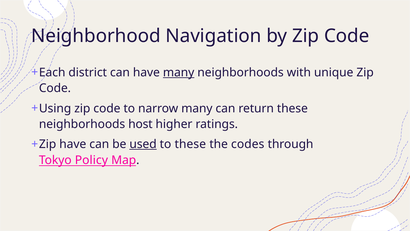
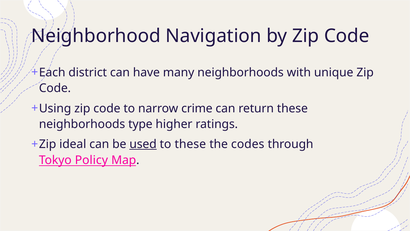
many at (179, 72) underline: present -> none
narrow many: many -> crime
host: host -> type
have at (73, 144): have -> ideal
